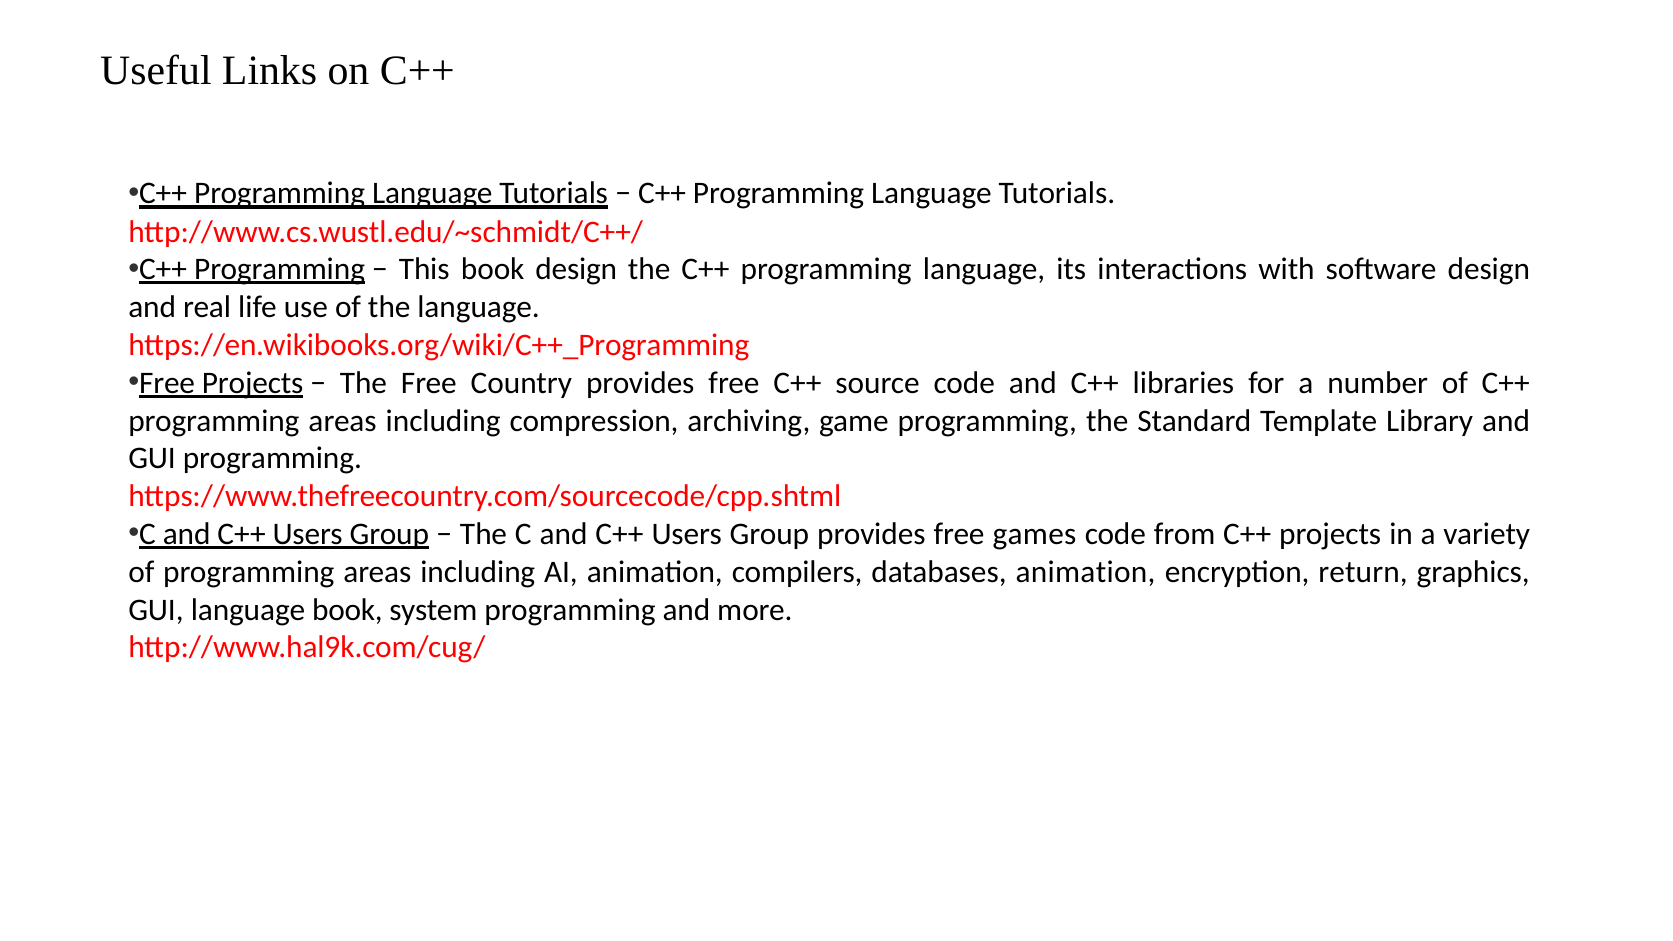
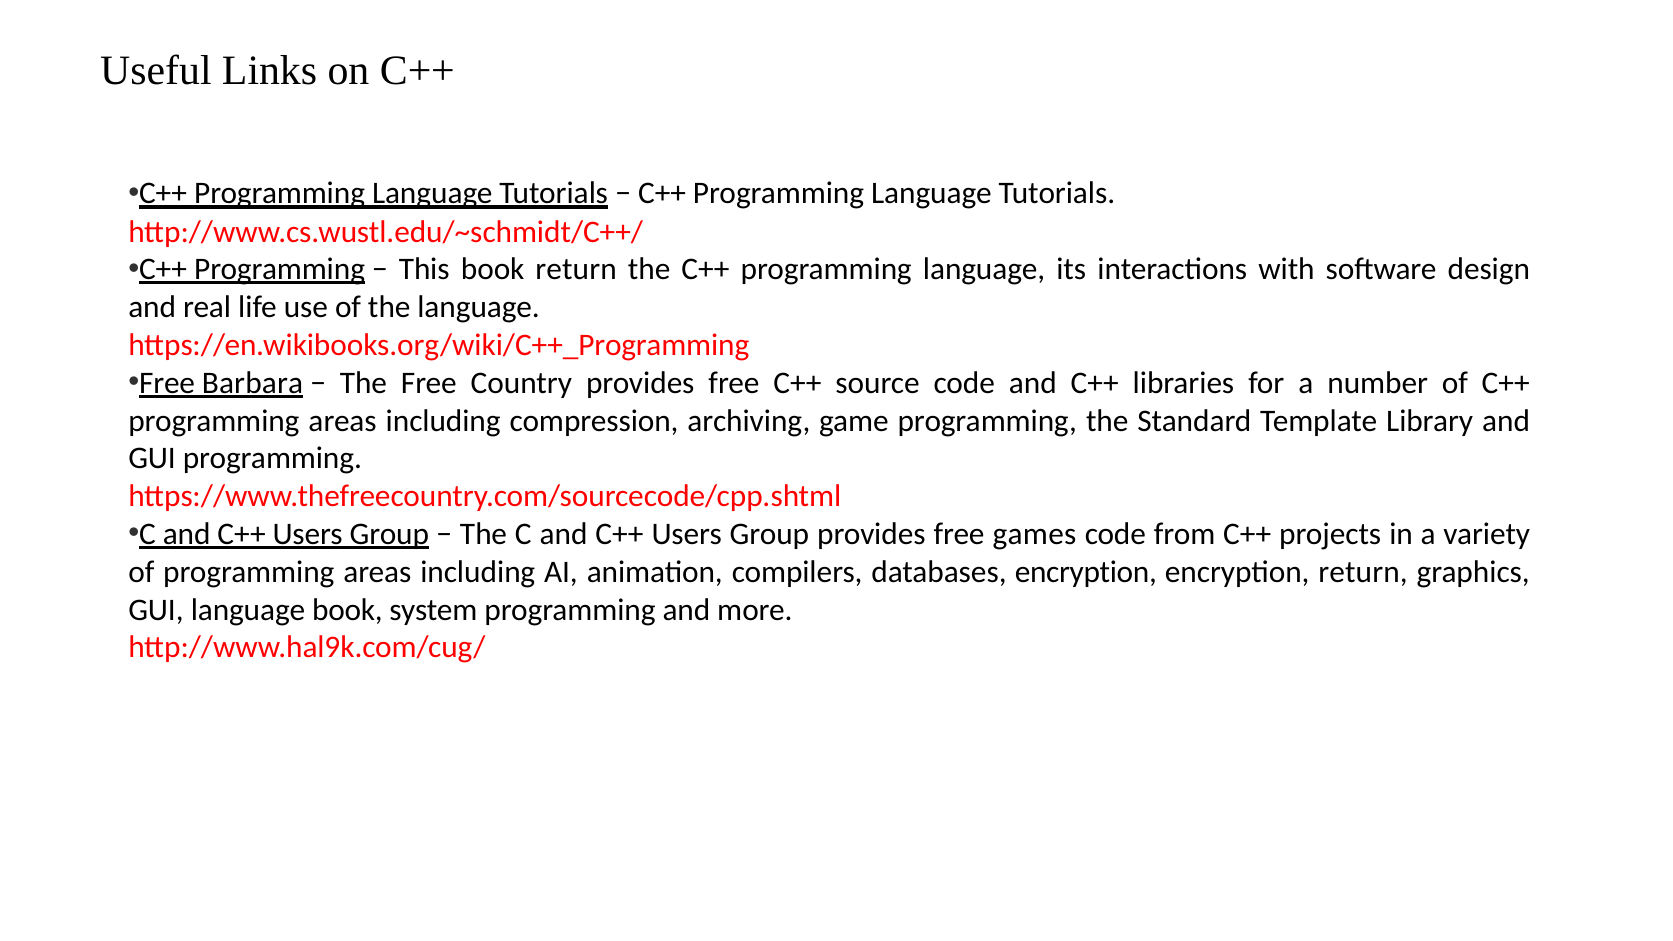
book design: design -> return
Free Projects: Projects -> Barbara
databases animation: animation -> encryption
